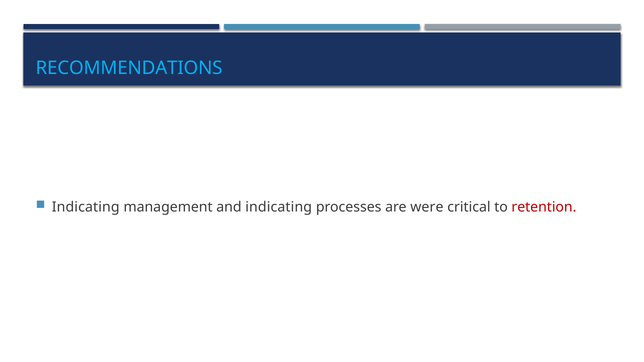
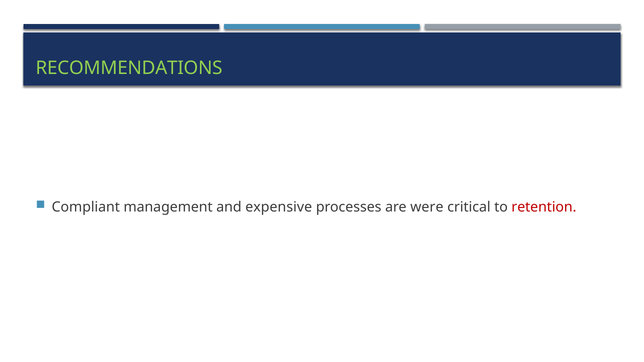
RECOMMENDATIONS colour: light blue -> light green
Indicating at (86, 207): Indicating -> Compliant
and indicating: indicating -> expensive
